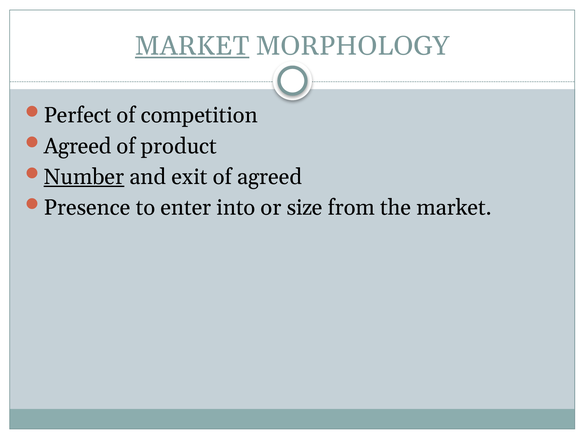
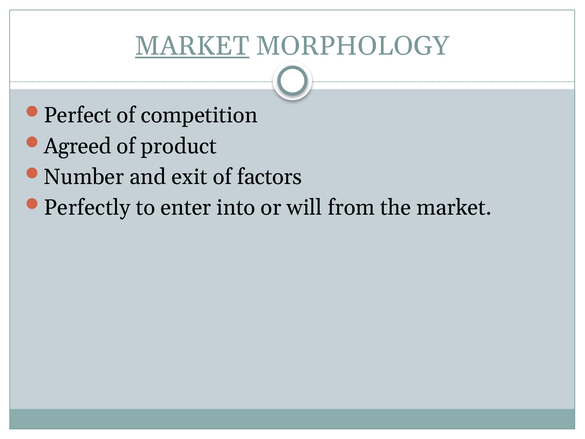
Number underline: present -> none
of agreed: agreed -> factors
Presence: Presence -> Perfectly
size: size -> will
